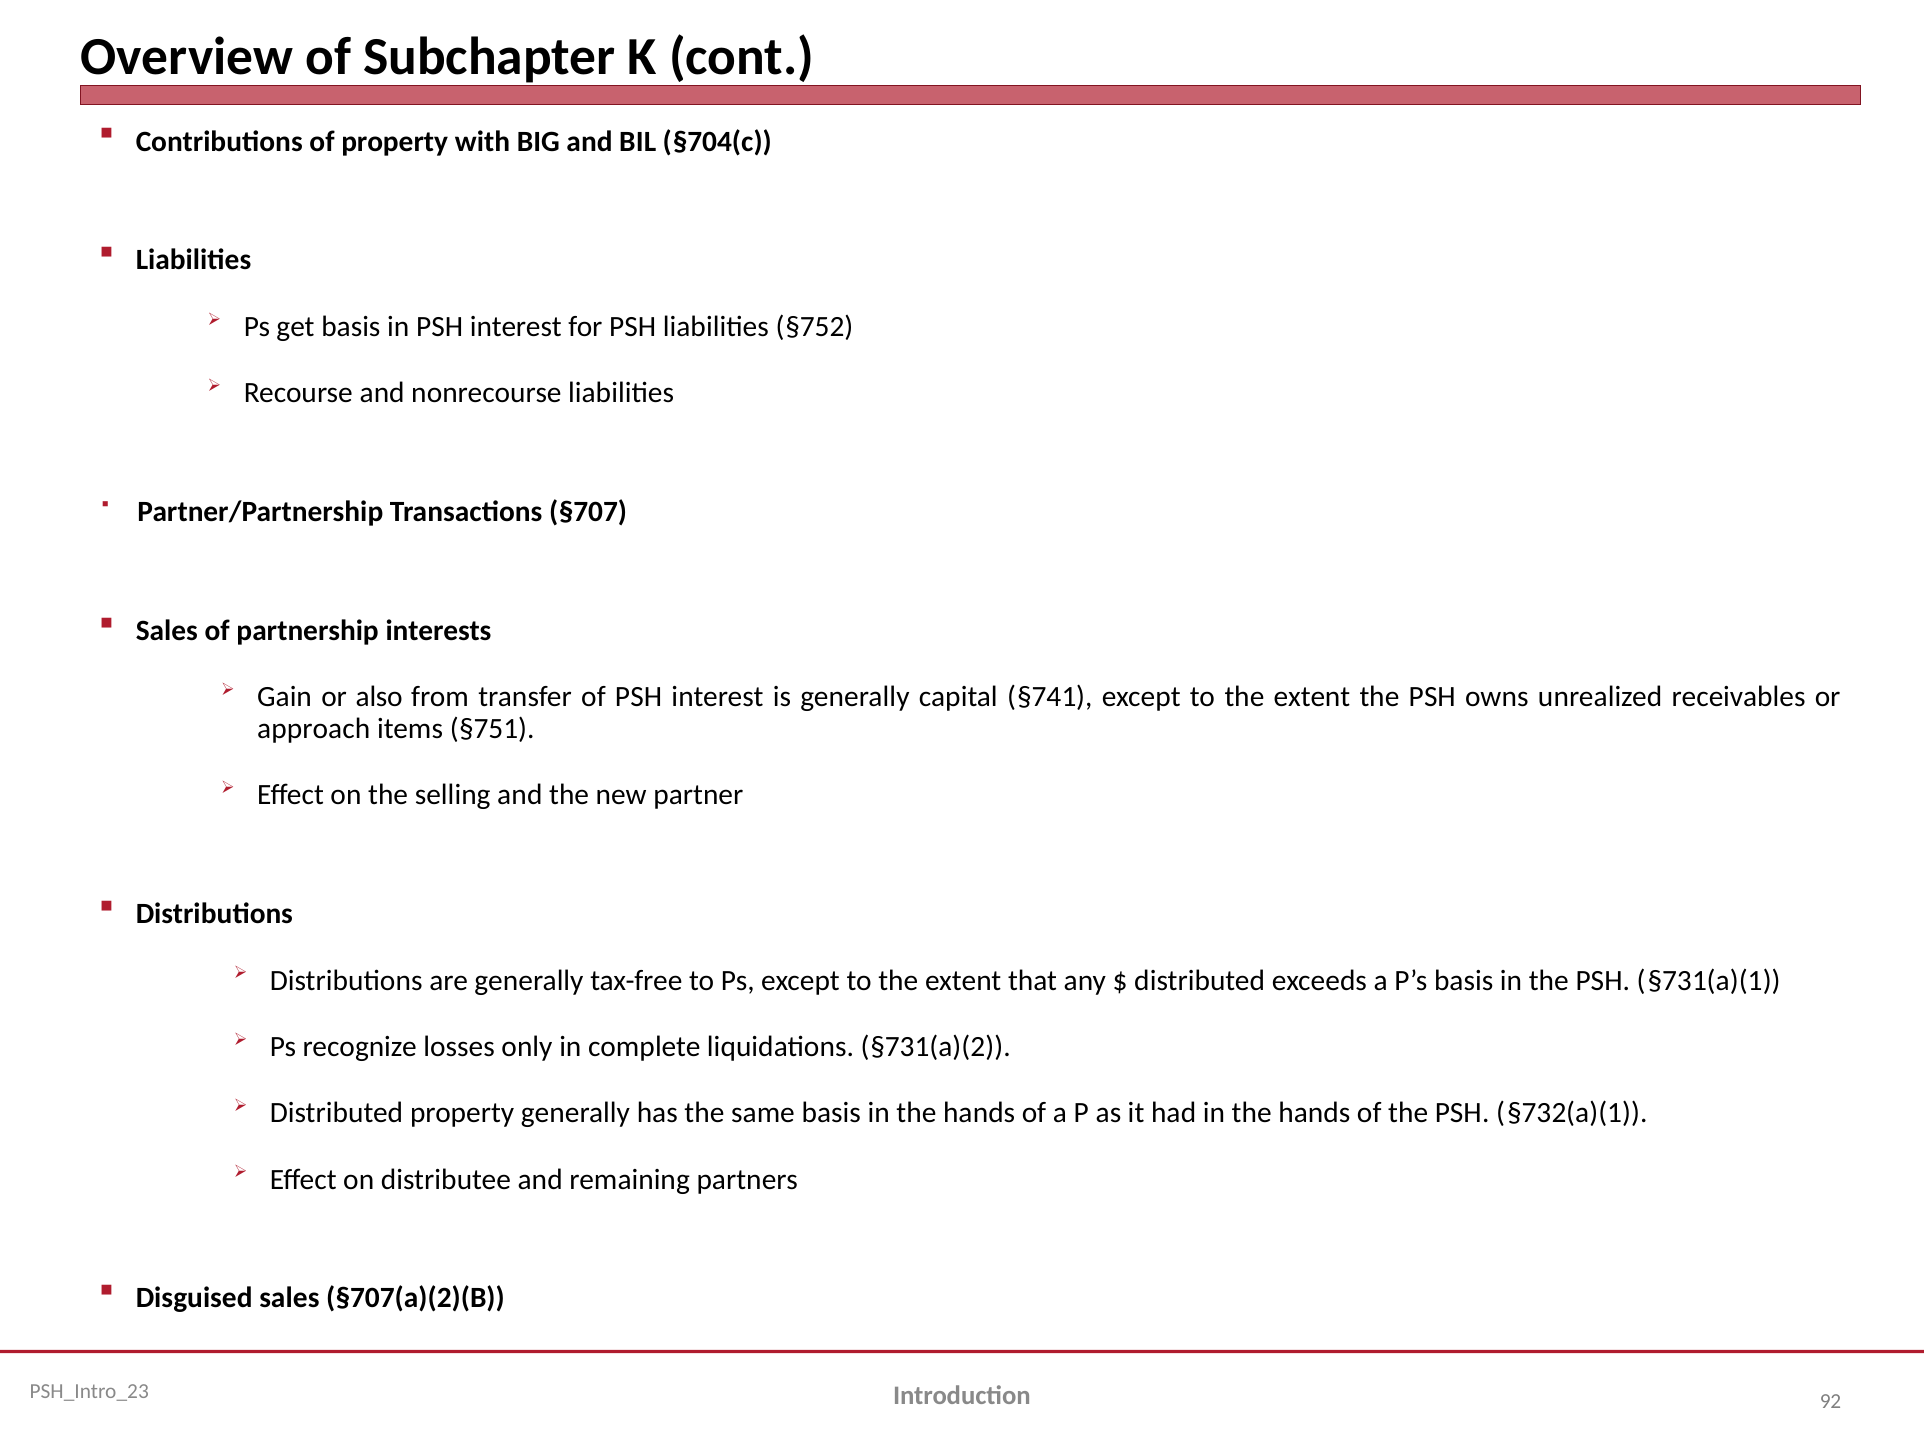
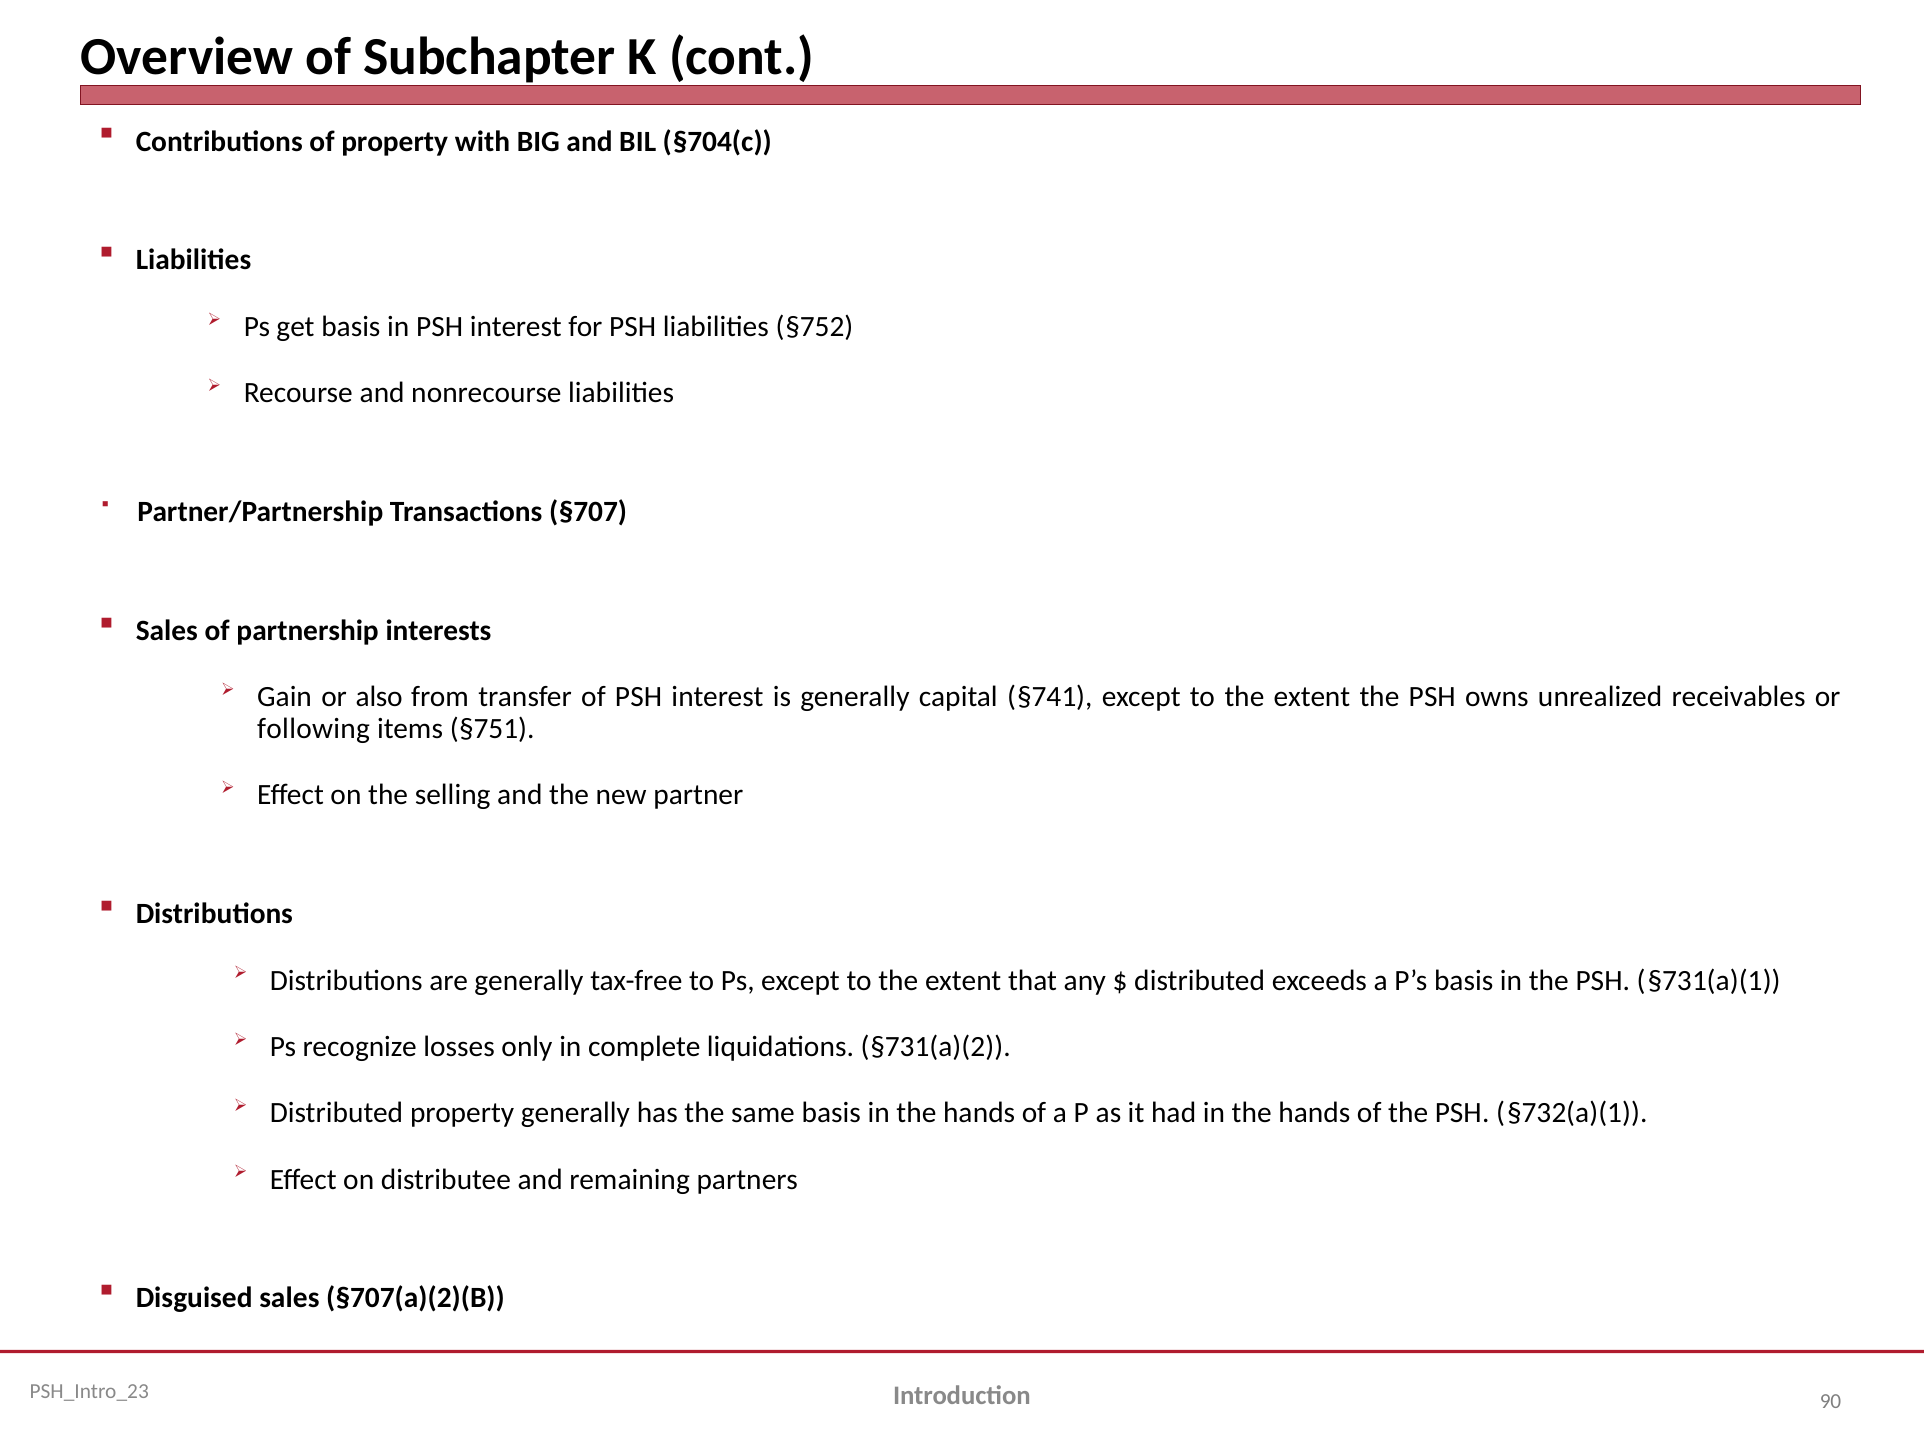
approach: approach -> following
92: 92 -> 90
